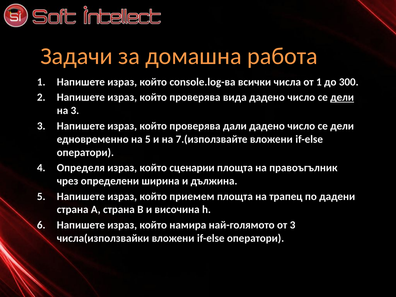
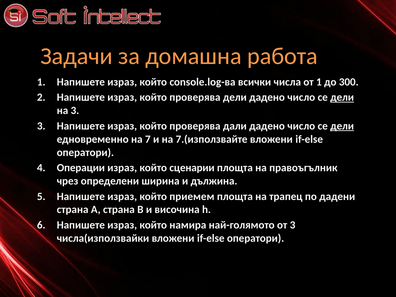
проверява вида: вида -> дели
дели at (342, 126) underline: none -> present
на 5: 5 -> 7
Определя: Определя -> Операции
